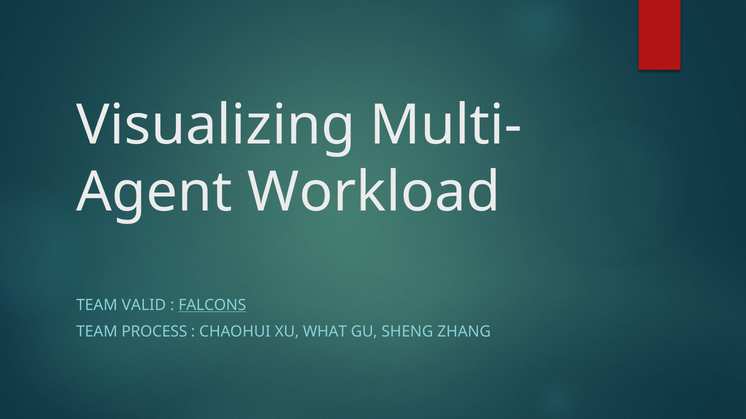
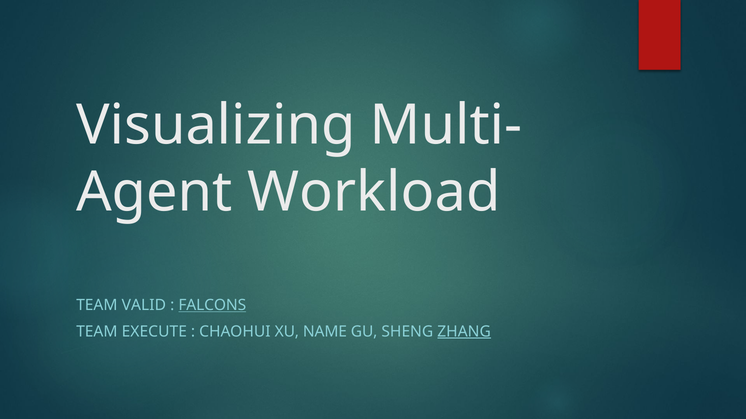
PROCESS: PROCESS -> EXECUTE
WHAT: WHAT -> NAME
ZHANG underline: none -> present
